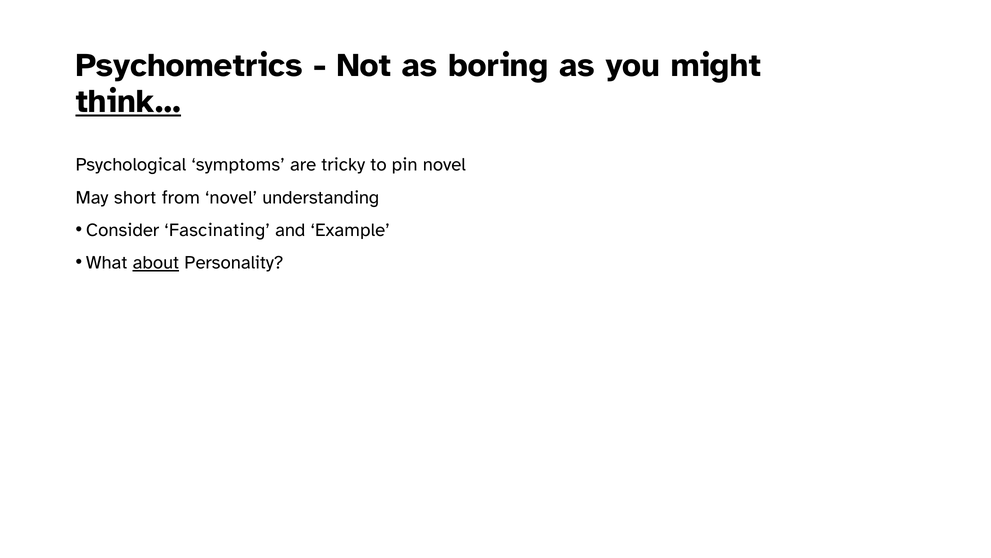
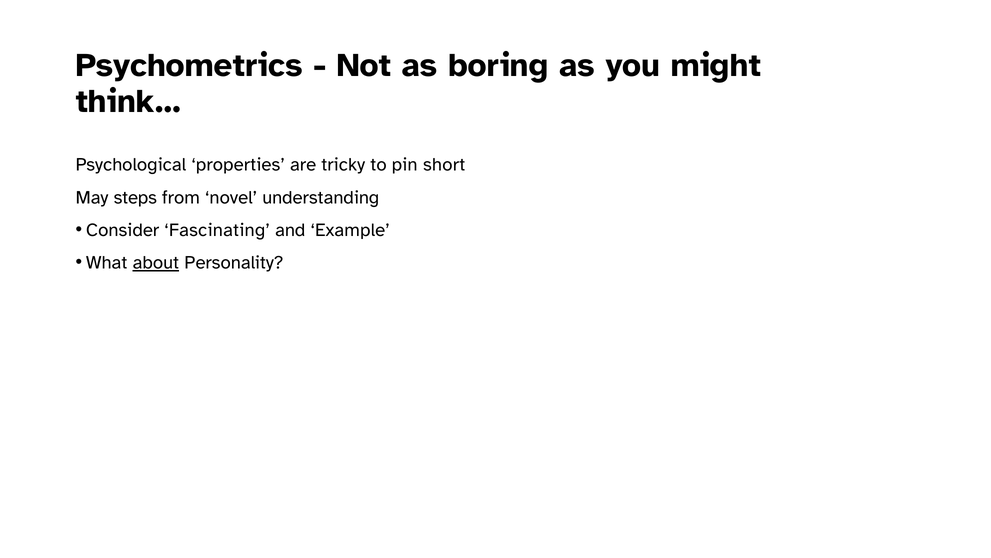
think… underline: present -> none
symptoms: symptoms -> properties
pin novel: novel -> short
short: short -> steps
